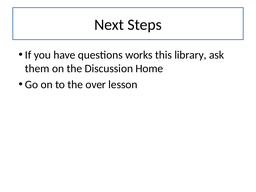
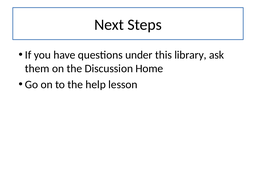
works: works -> under
over: over -> help
